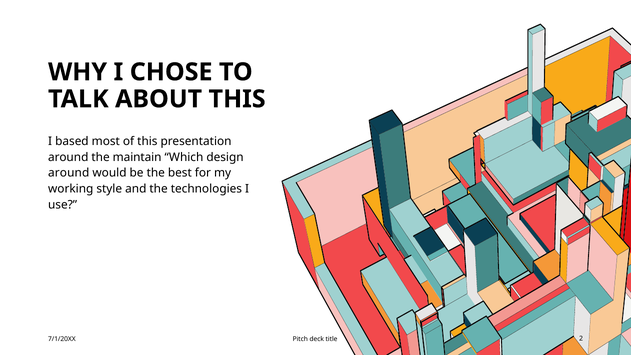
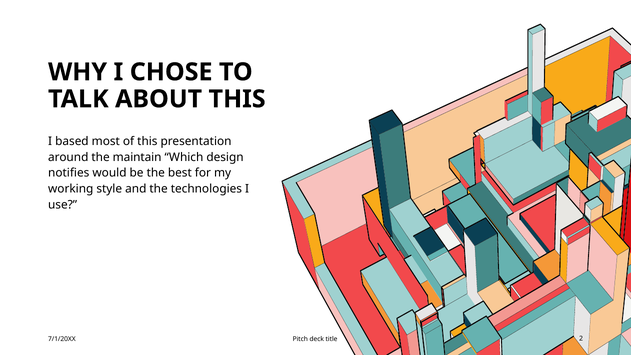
around at (69, 173): around -> notifies
